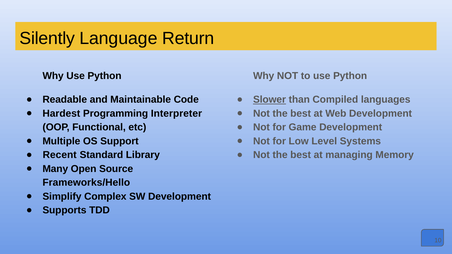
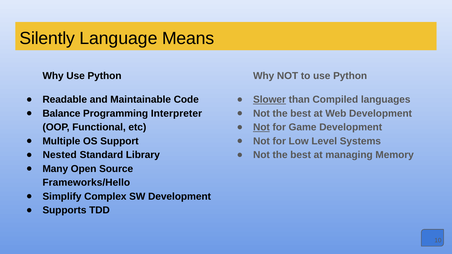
Return: Return -> Means
Hardest: Hardest -> Balance
Not at (261, 127) underline: none -> present
Recent: Recent -> Nested
